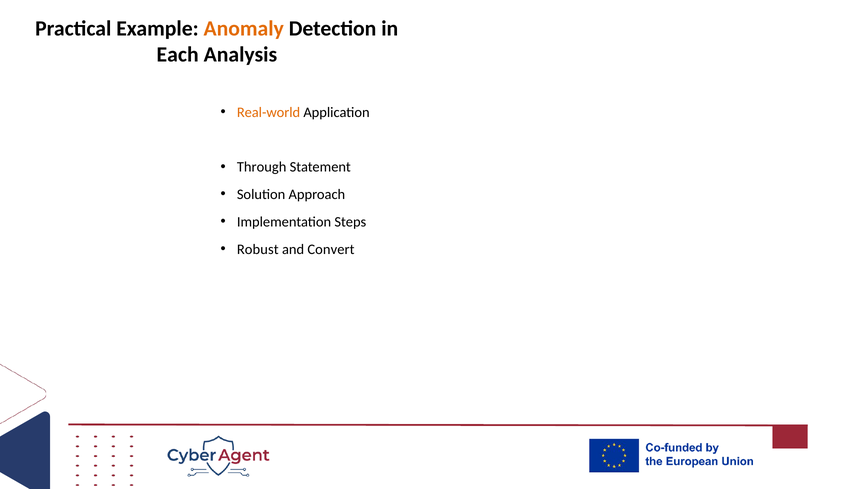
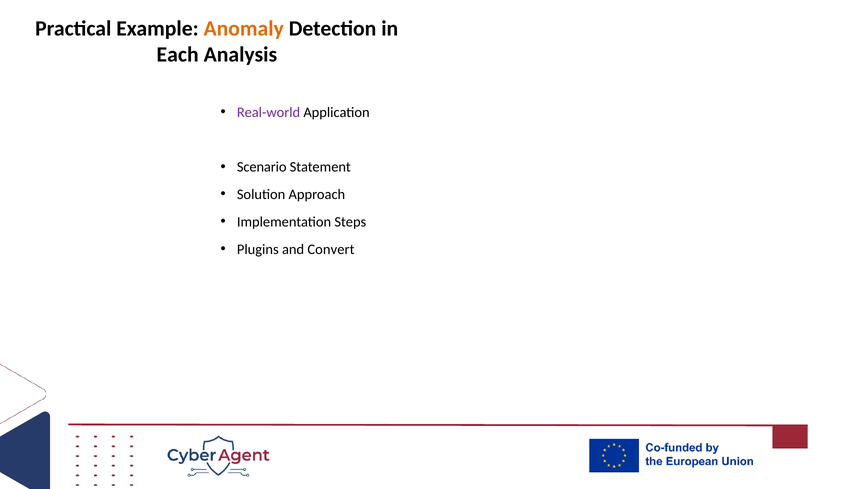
Real-world colour: orange -> purple
Through: Through -> Scenario
Robust: Robust -> Plugins
